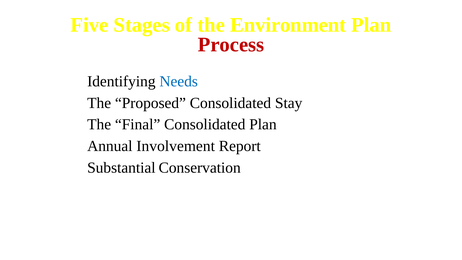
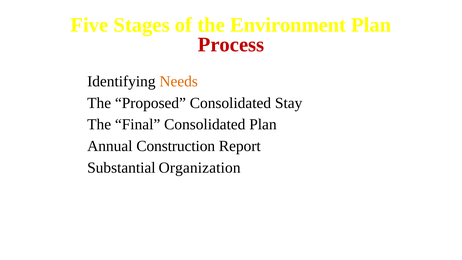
Needs colour: blue -> orange
Involvement: Involvement -> Construction
Conservation: Conservation -> Organization
